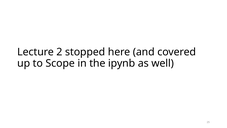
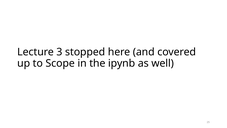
2: 2 -> 3
